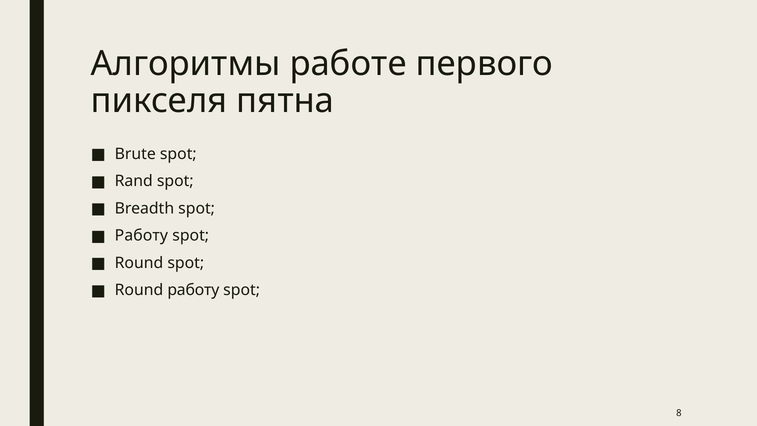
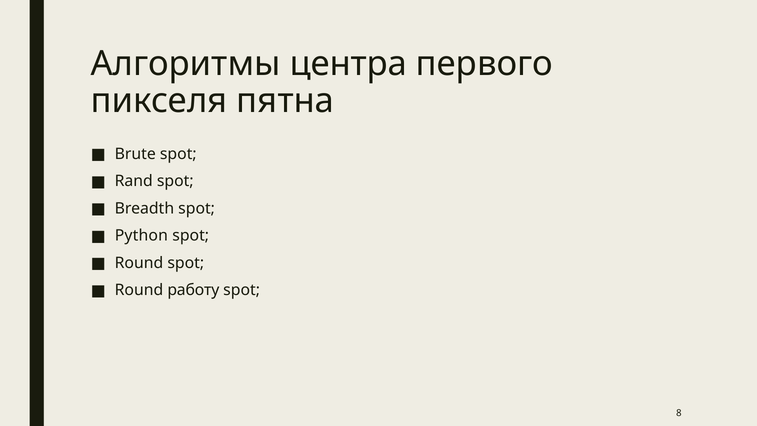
работе: работе -> центра
Работу at (141, 236): Работу -> Python
